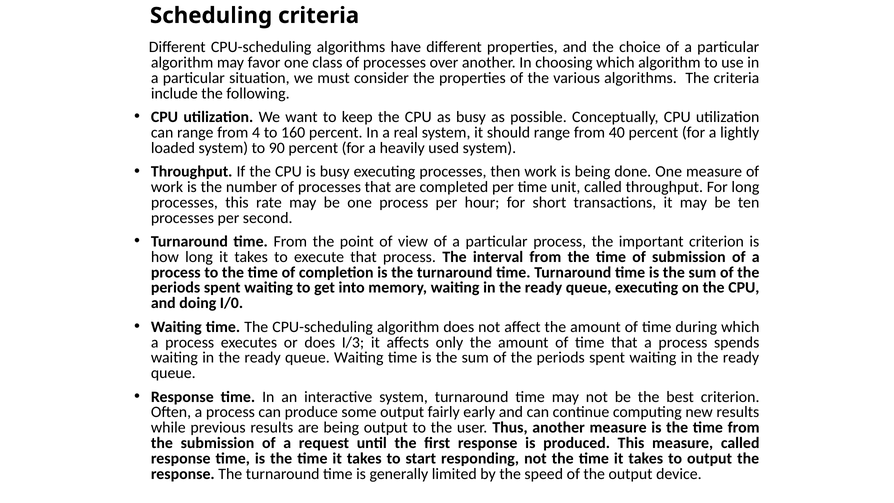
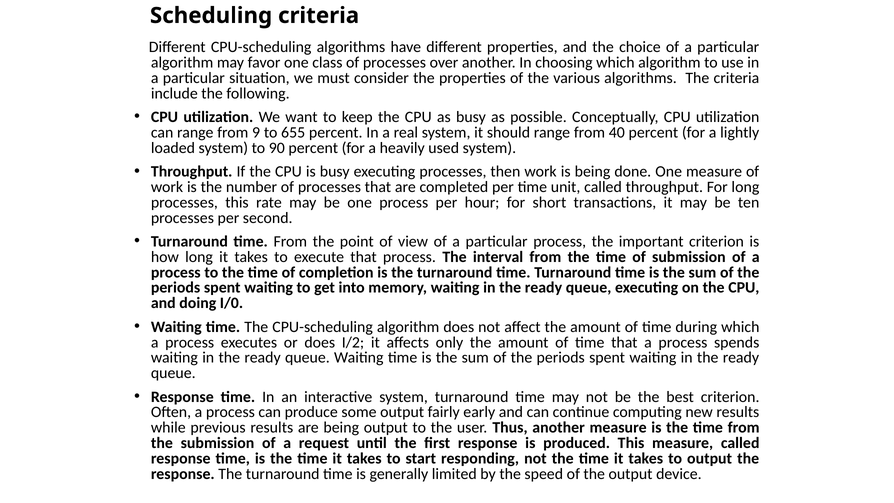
4: 4 -> 9
160: 160 -> 655
I/3: I/3 -> I/2
